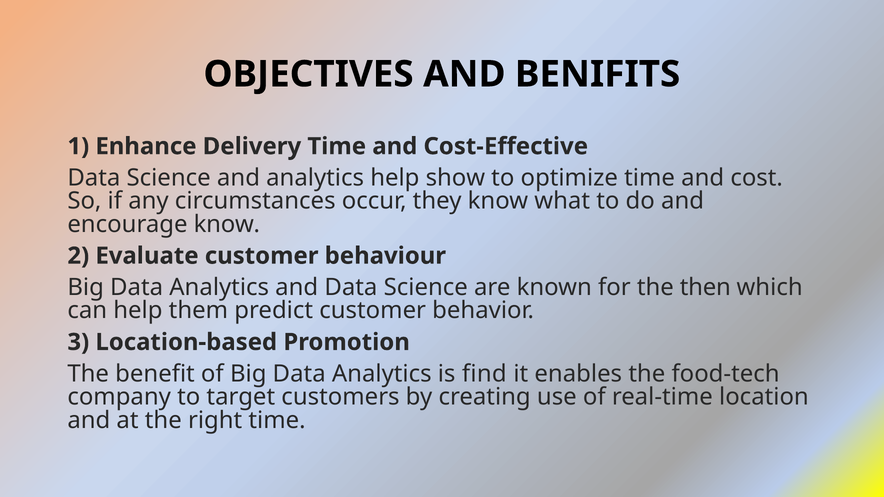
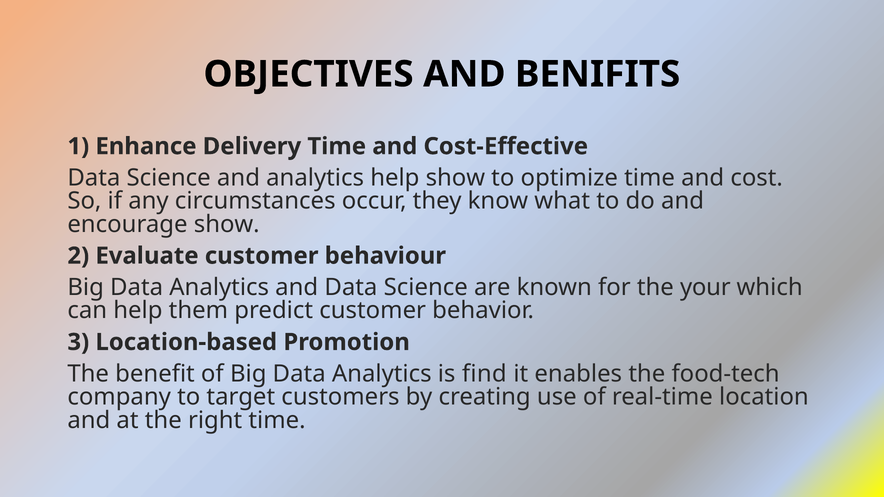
encourage know: know -> show
then: then -> your
